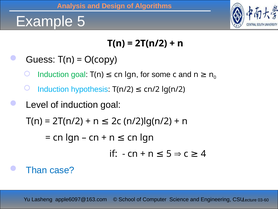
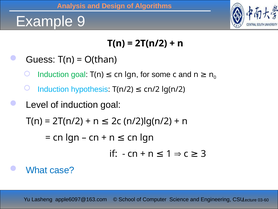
Example 5: 5 -> 9
O(copy: O(copy -> O(than
4: 4 -> 3
n 5: 5 -> 1
Than: Than -> What
